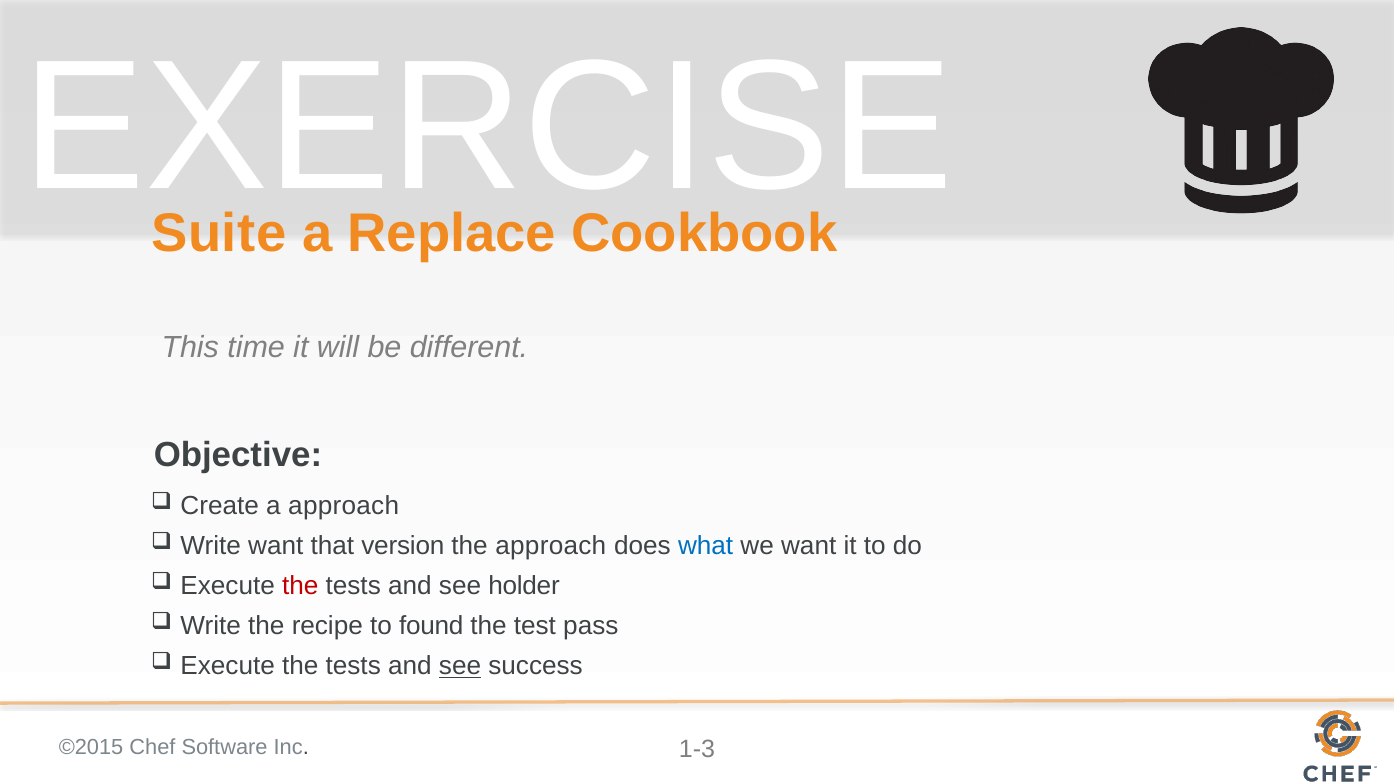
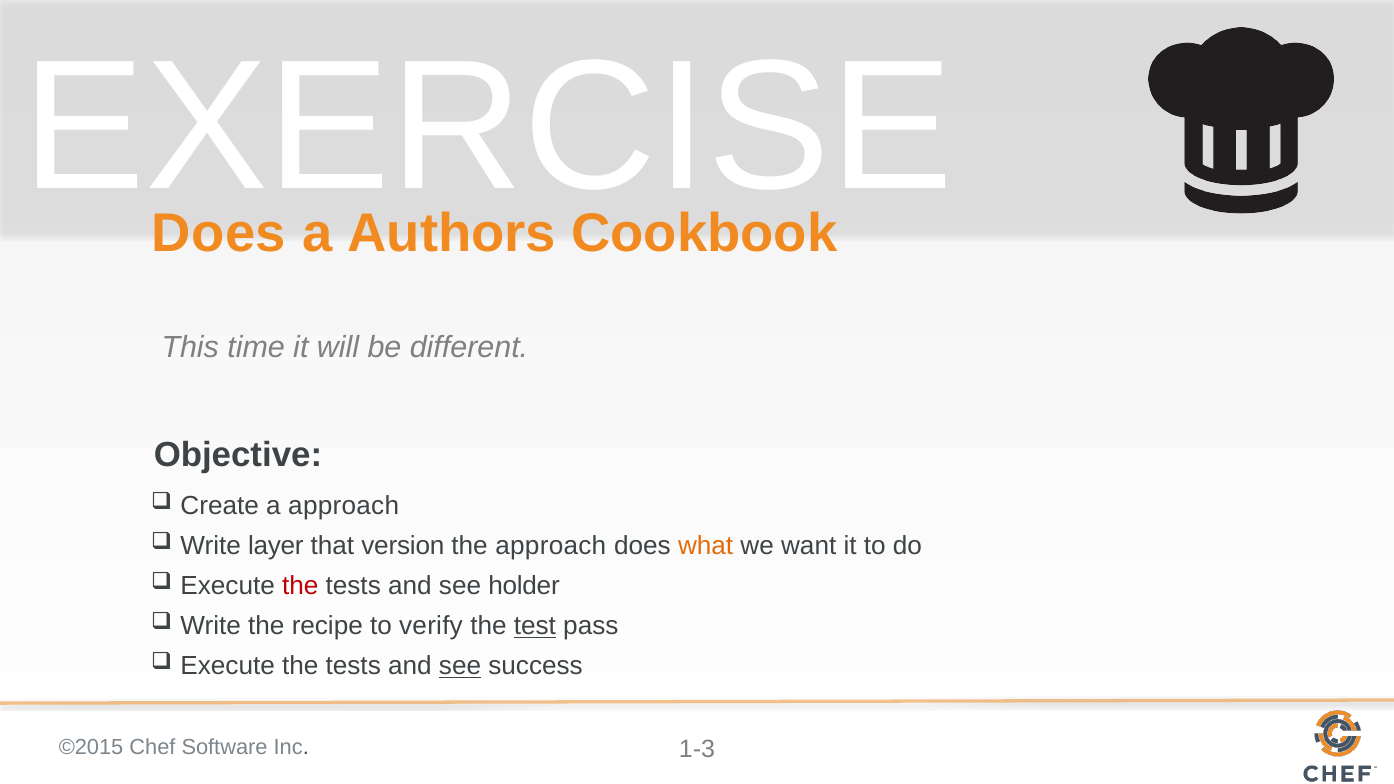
Suite at (219, 233): Suite -> Does
Replace: Replace -> Authors
Write want: want -> layer
what colour: blue -> orange
found: found -> verify
test underline: none -> present
